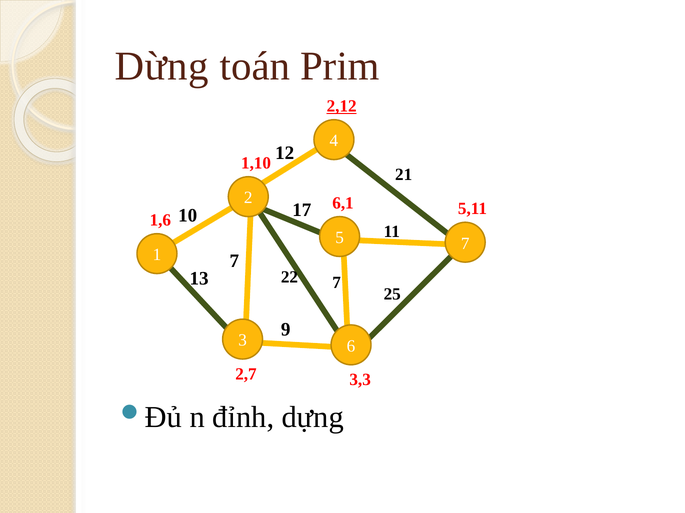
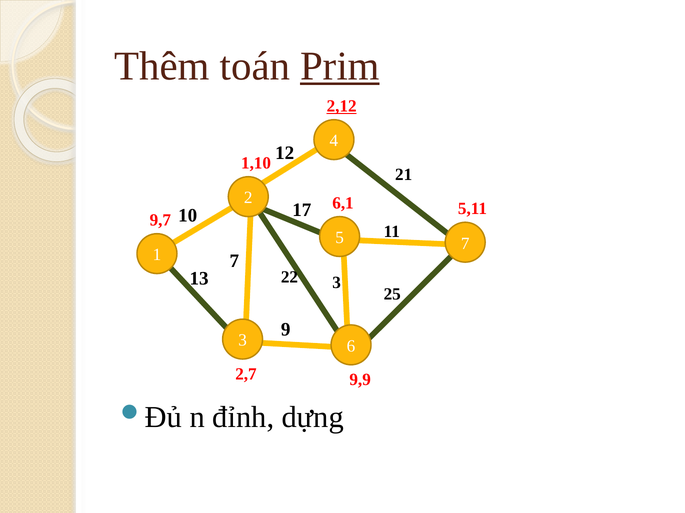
Dừng: Dừng -> Thêm
Prim underline: none -> present
1,6: 1,6 -> 9,7
22 7: 7 -> 3
3,3: 3,3 -> 9,9
